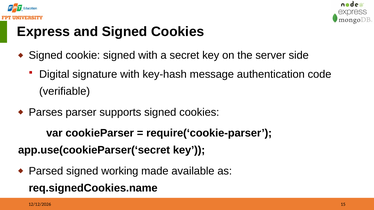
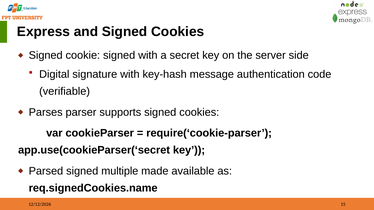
working: working -> multiple
